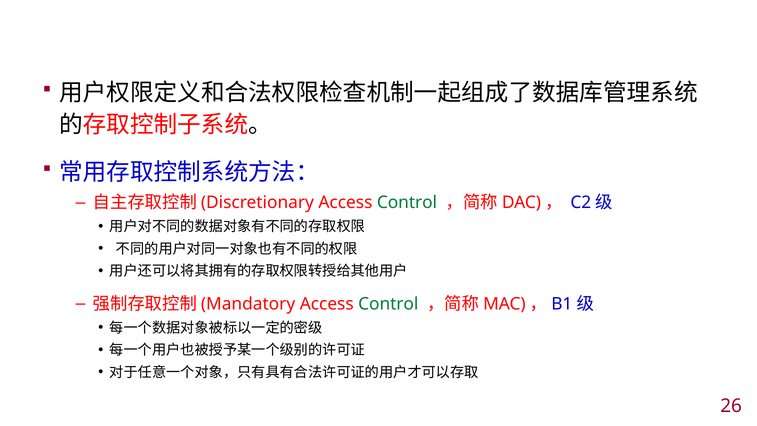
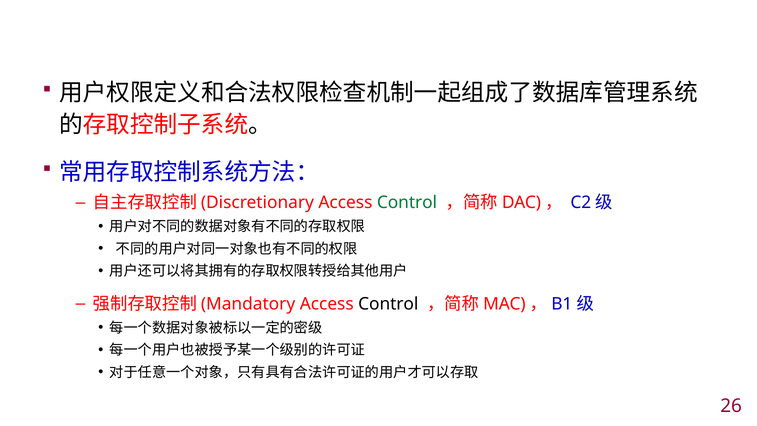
Control at (388, 304) colour: green -> black
